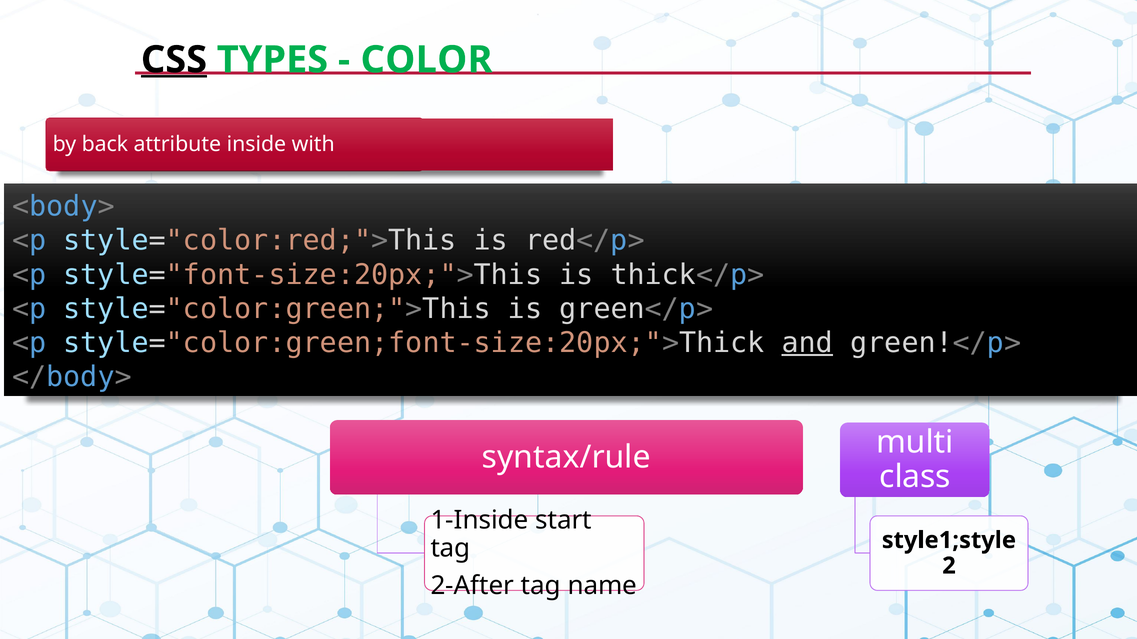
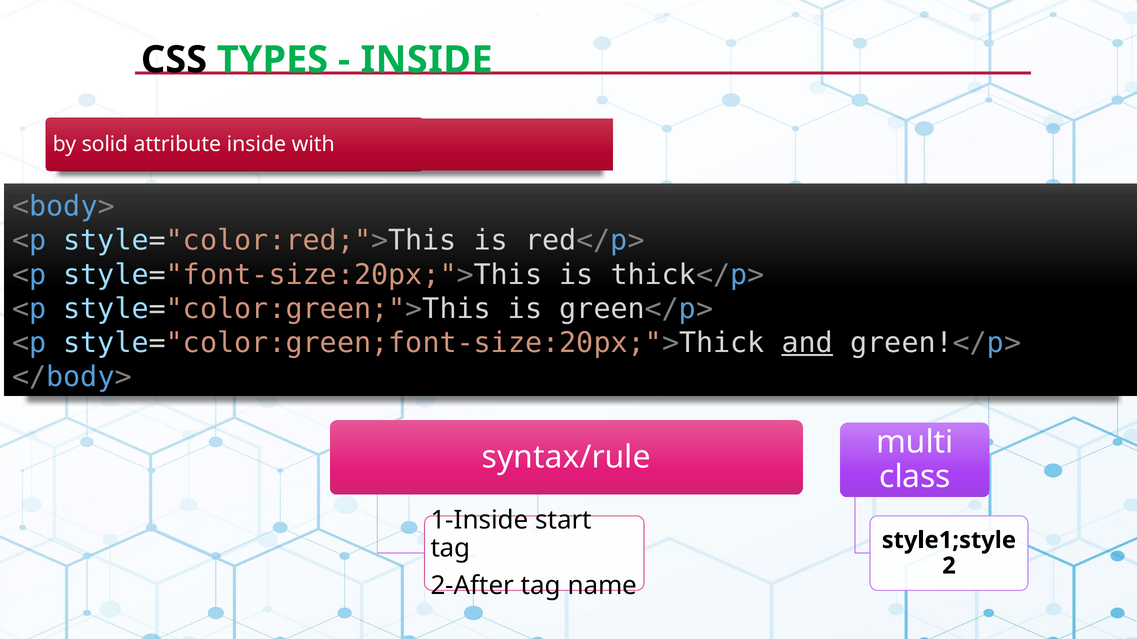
CSS underline: present -> none
COLOR at (427, 60): COLOR -> INSIDE
back: back -> solid
